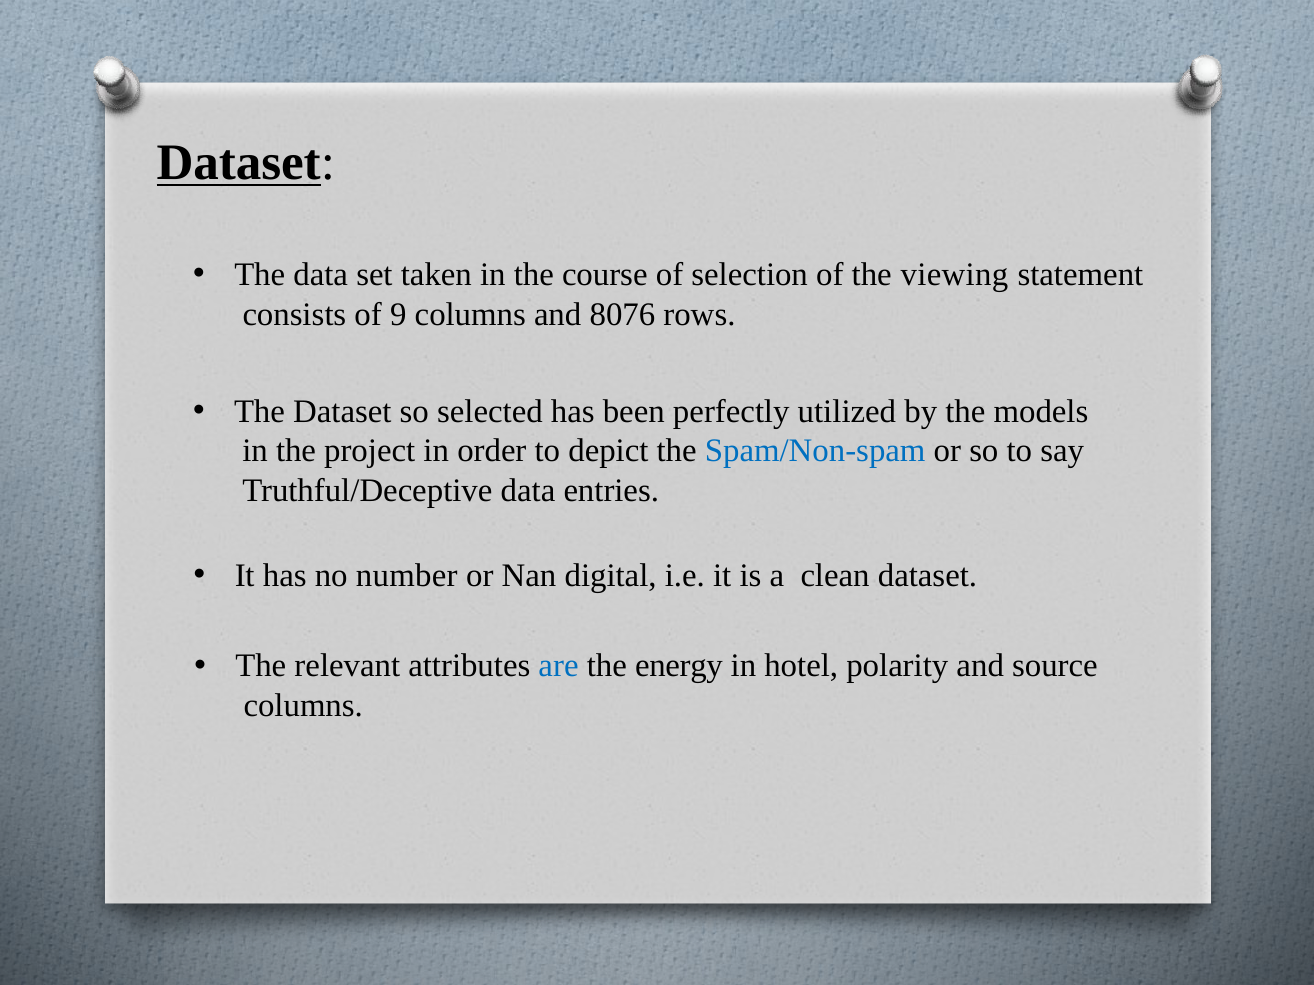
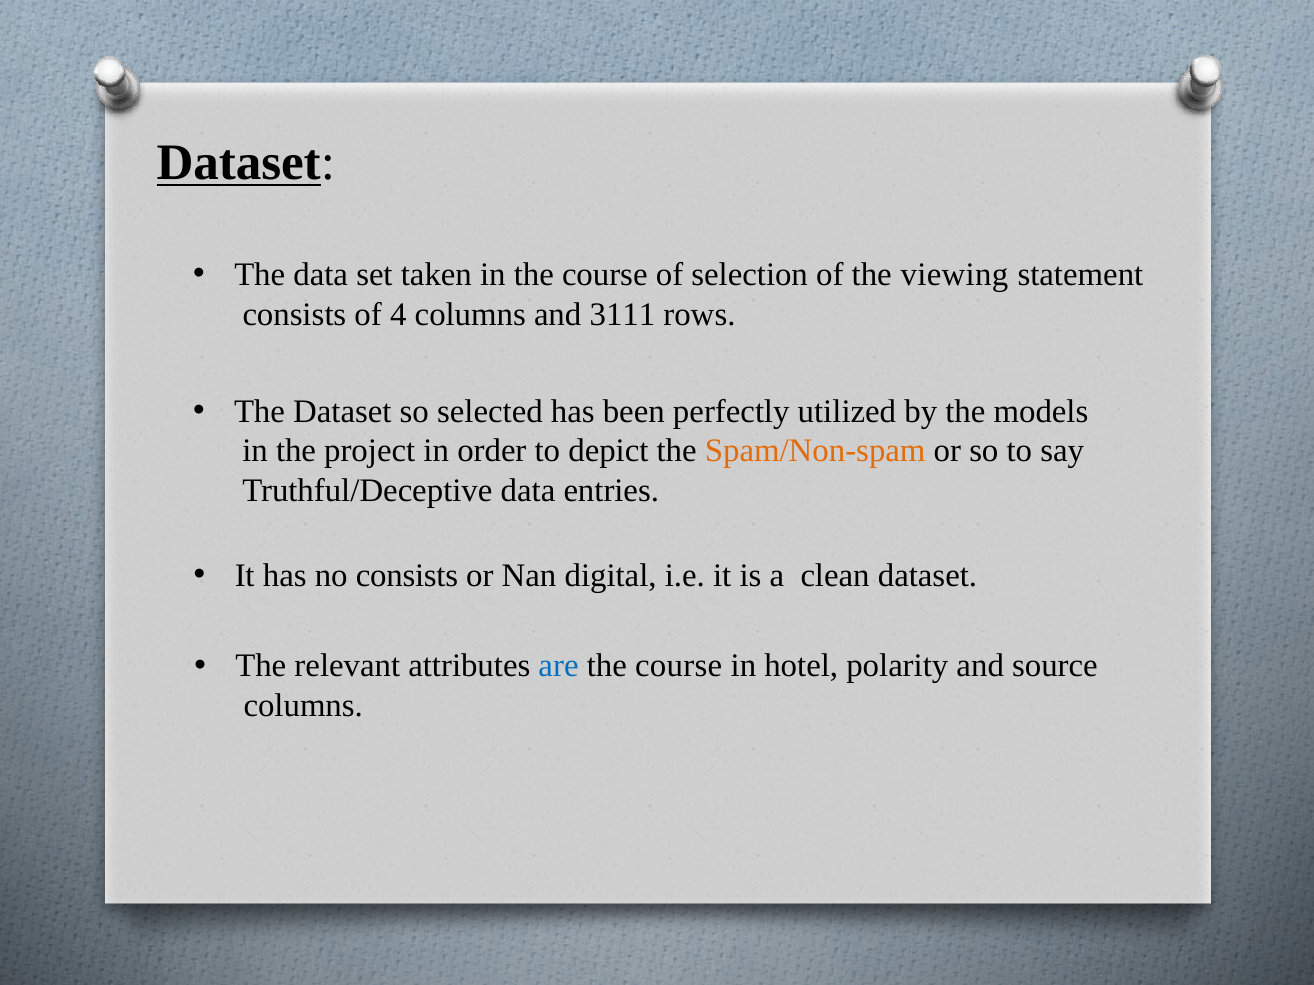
9: 9 -> 4
8076: 8076 -> 3111
Spam/Non-spam colour: blue -> orange
no number: number -> consists
energy at (679, 666): energy -> course
